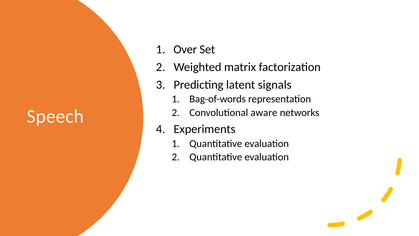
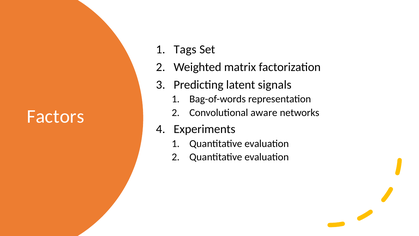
Over: Over -> Tags
Speech: Speech -> Factors
